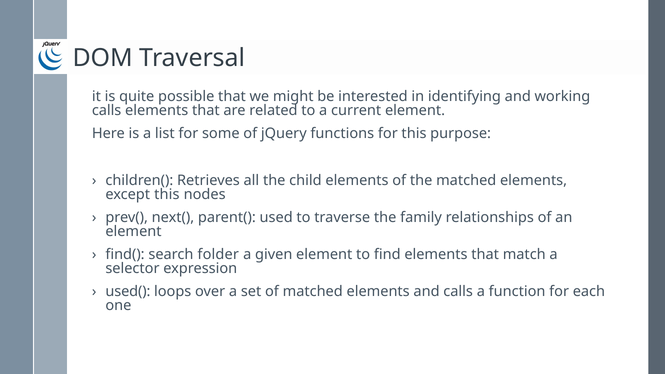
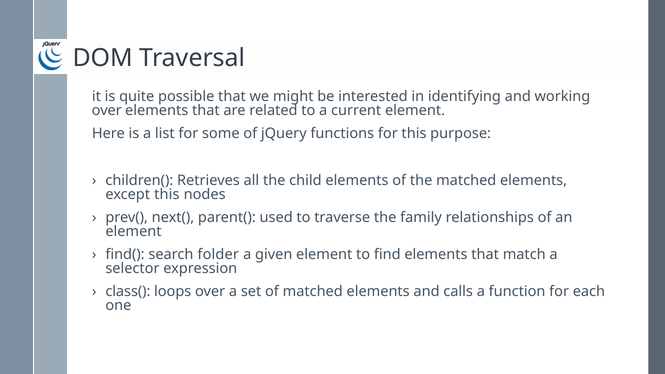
calls at (107, 110): calls -> over
used(: used( -> class(
